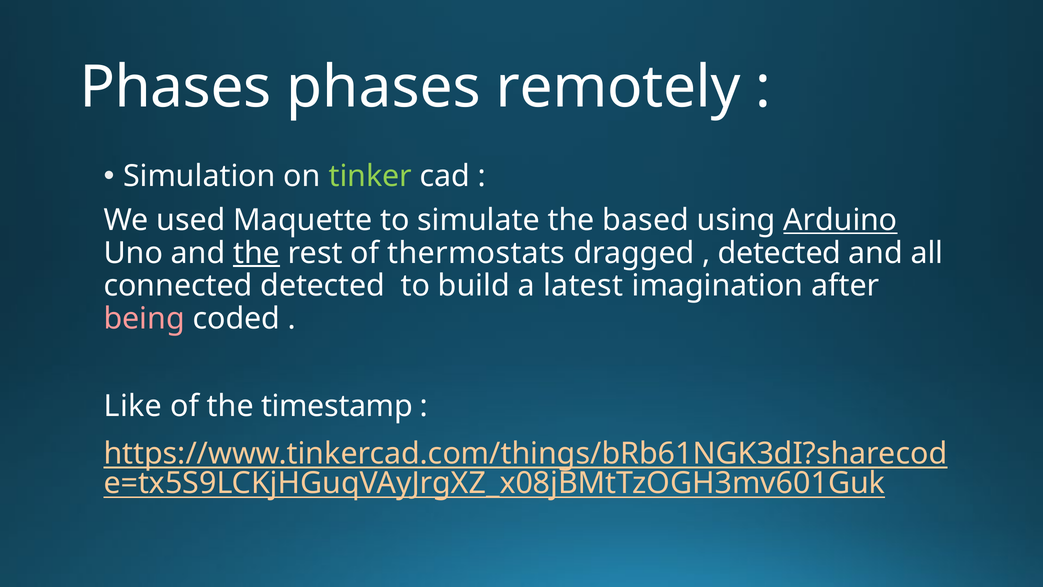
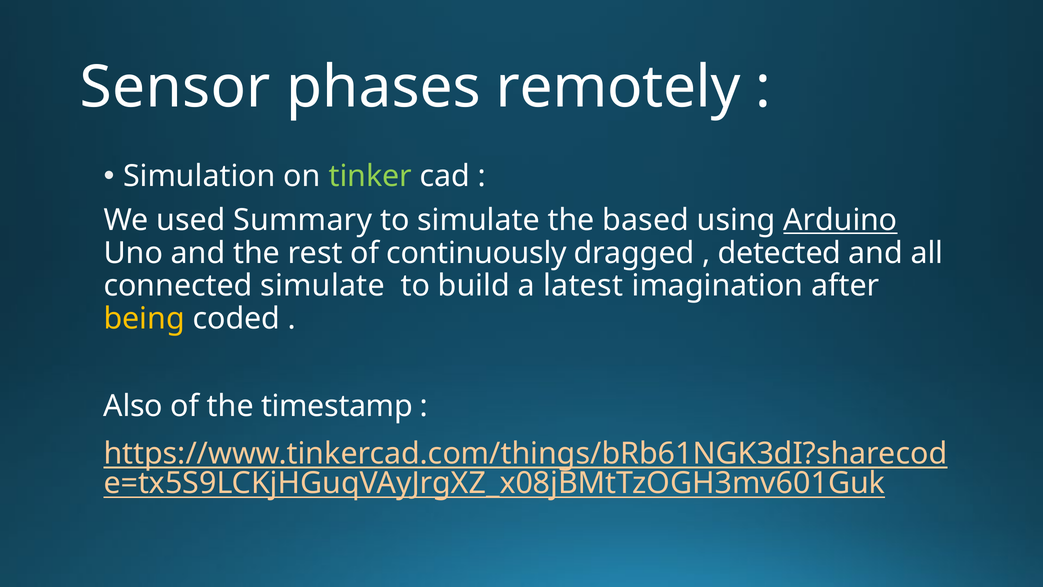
Phases at (175, 88): Phases -> Sensor
Maquette: Maquette -> Summary
the at (257, 253) underline: present -> none
thermostats: thermostats -> continuously
connected detected: detected -> simulate
being colour: pink -> yellow
Like: Like -> Also
